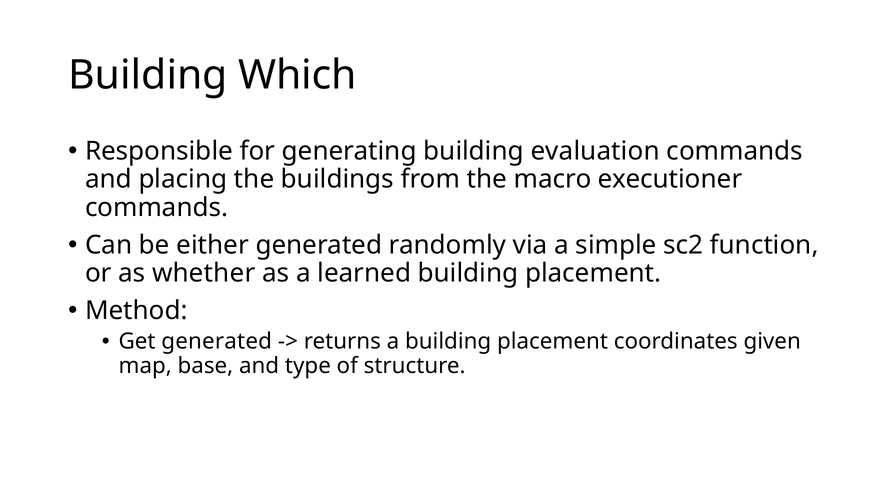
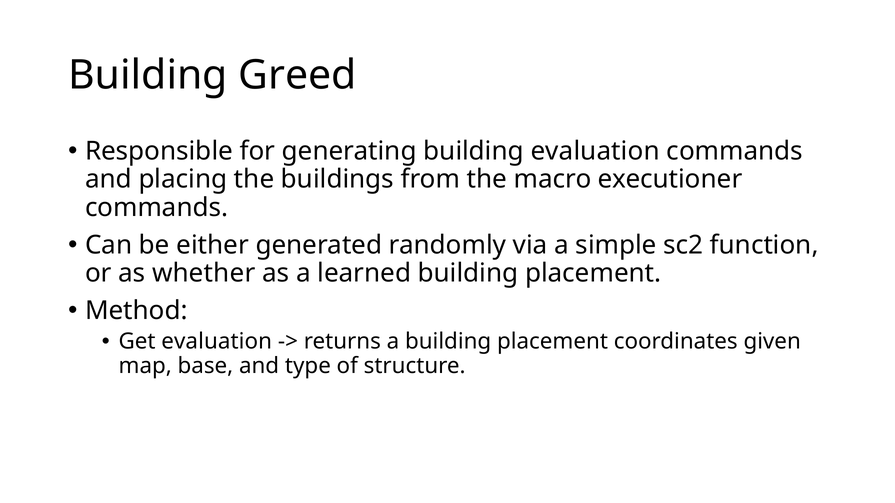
Which: Which -> Greed
Get generated: generated -> evaluation
